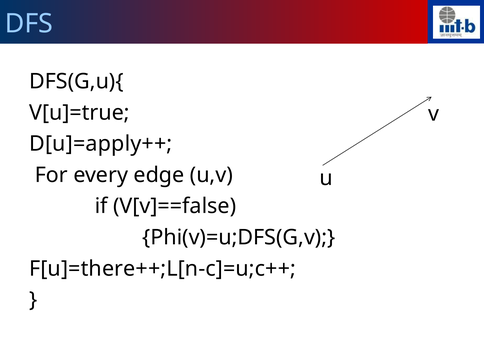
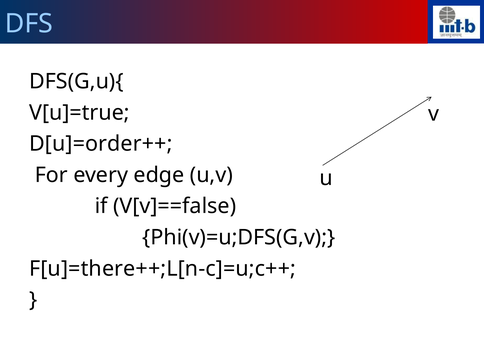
D[u]=apply++: D[u]=apply++ -> D[u]=order++
